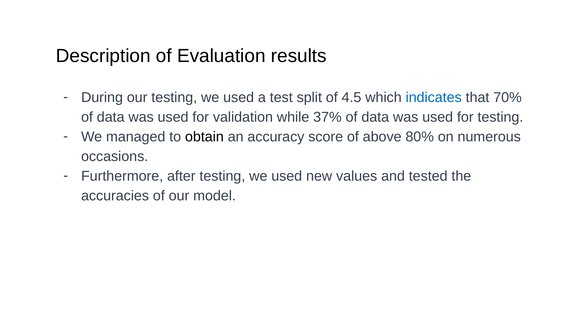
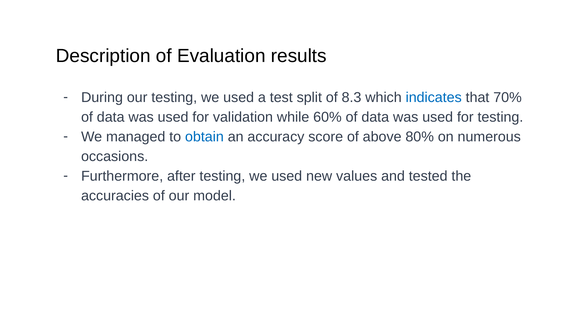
4.5: 4.5 -> 8.3
37%: 37% -> 60%
obtain colour: black -> blue
